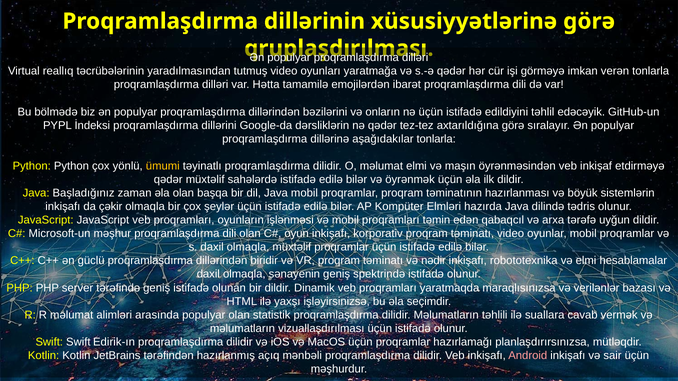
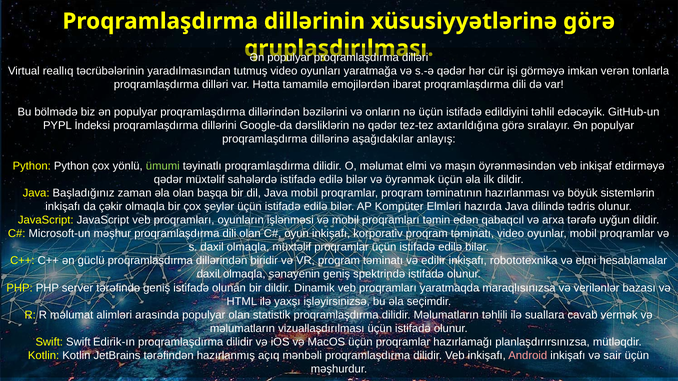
aşağıdakılar tonlarla: tonlarla -> anlayış
ümumi colour: yellow -> light green
nədir: nədir -> edilir
